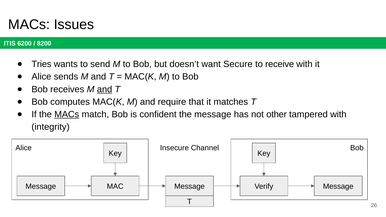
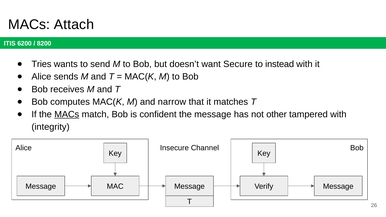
Issues: Issues -> Attach
receive: receive -> instead
and at (105, 89) underline: present -> none
require: require -> narrow
